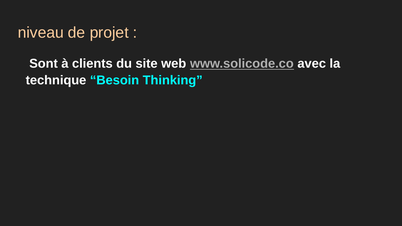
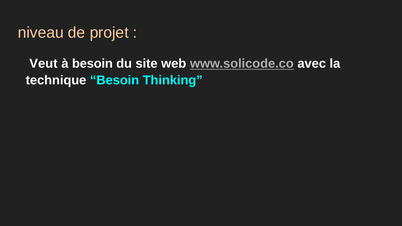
Sont: Sont -> Veut
à clients: clients -> besoin
